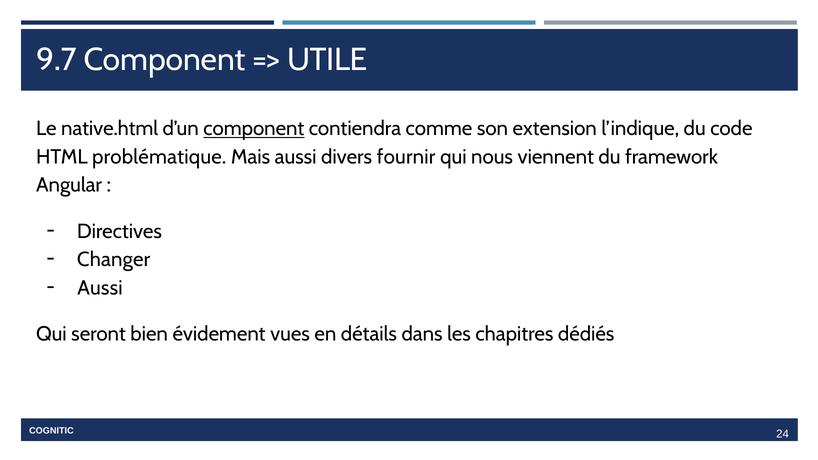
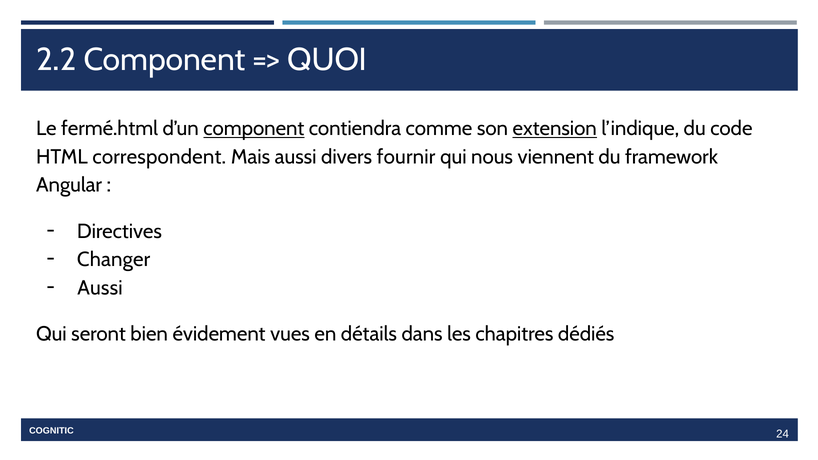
9.7: 9.7 -> 2.2
UTILE: UTILE -> QUOI
native.html: native.html -> fermé.html
extension underline: none -> present
problématique: problématique -> correspondent
